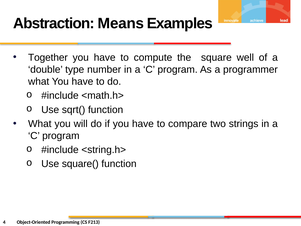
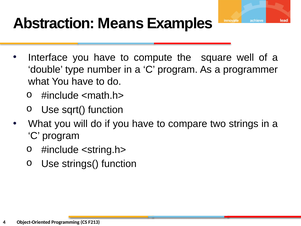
Together: Together -> Interface
square(: square( -> strings(
